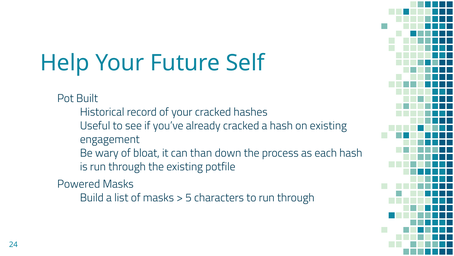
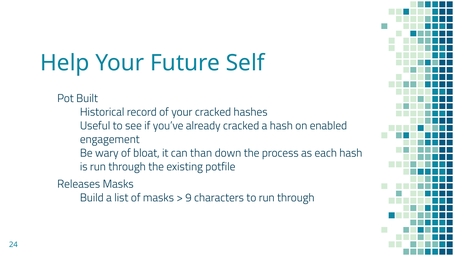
on existing: existing -> enabled
Powered: Powered -> Releases
5: 5 -> 9
